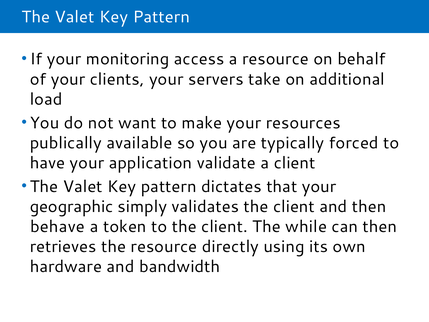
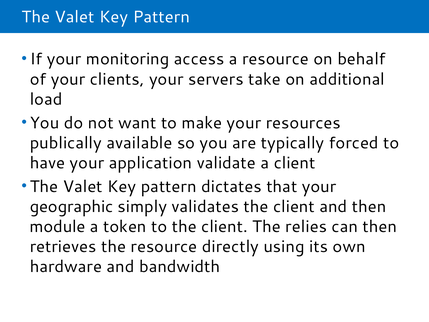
behave: behave -> module
while: while -> relies
